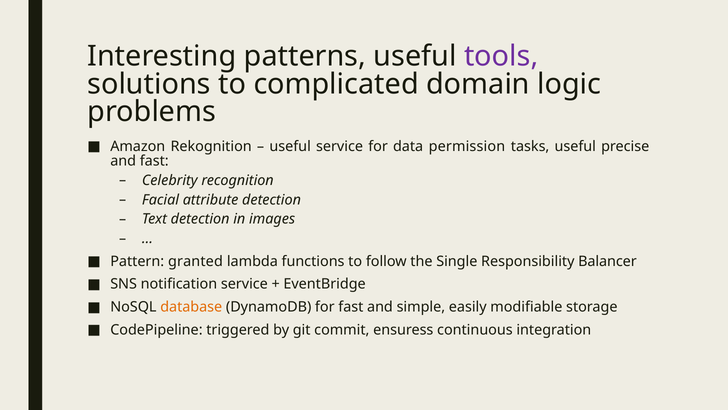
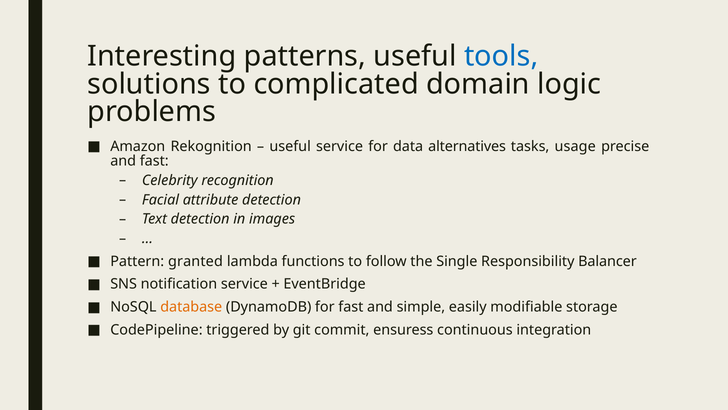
tools colour: purple -> blue
permission: permission -> alternatives
tasks useful: useful -> usage
